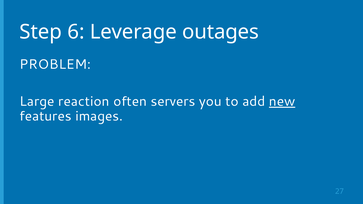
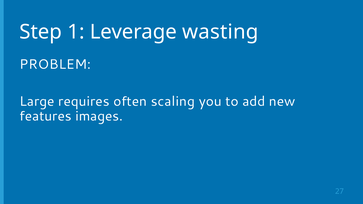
6: 6 -> 1
outages: outages -> wasting
reaction: reaction -> requires
servers: servers -> scaling
new underline: present -> none
